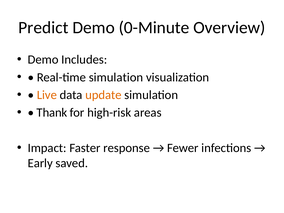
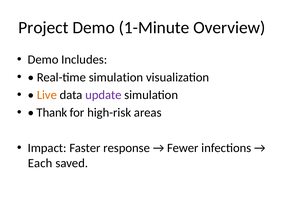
Predict: Predict -> Project
0-Minute: 0-Minute -> 1-Minute
update colour: orange -> purple
Early: Early -> Each
